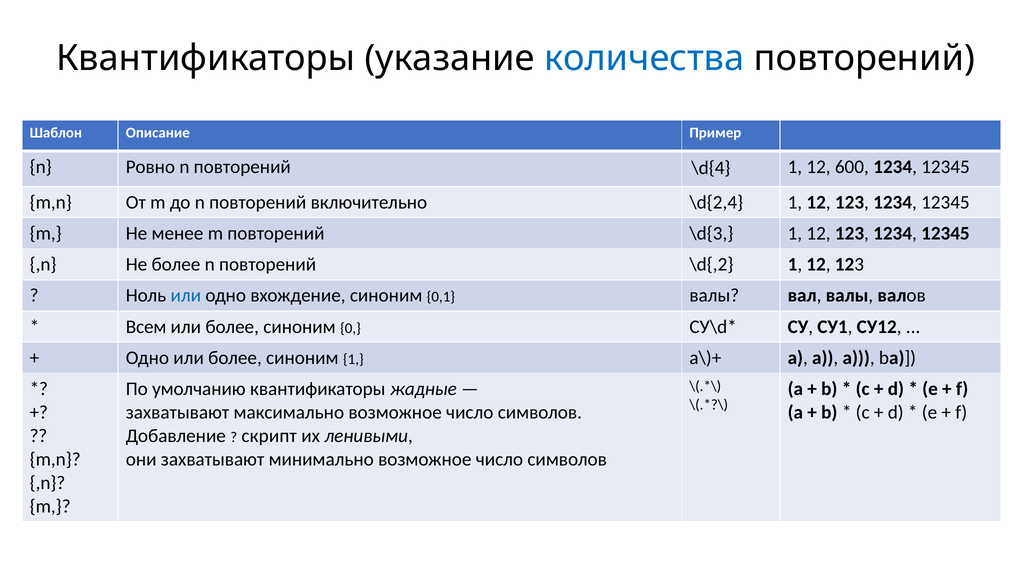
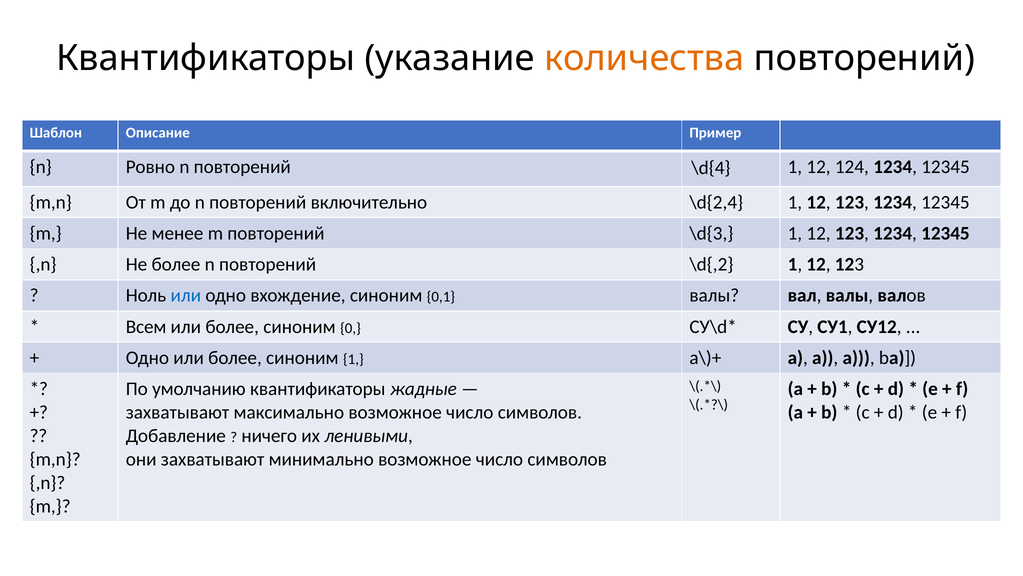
количества colour: blue -> orange
600: 600 -> 124
скрипт: скрипт -> ничего
